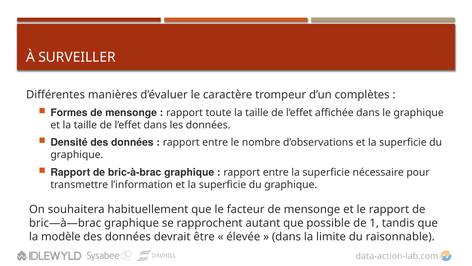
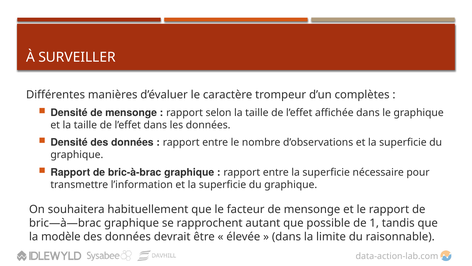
Formes at (69, 112): Formes -> Densité
toute: toute -> selon
